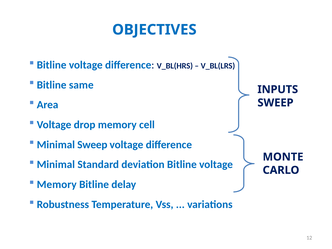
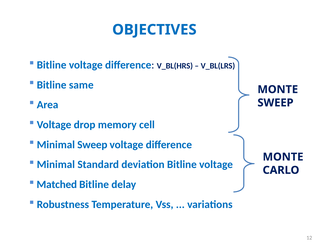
INPUTS at (278, 89): INPUTS -> MONTE
Memory at (57, 184): Memory -> Matched
